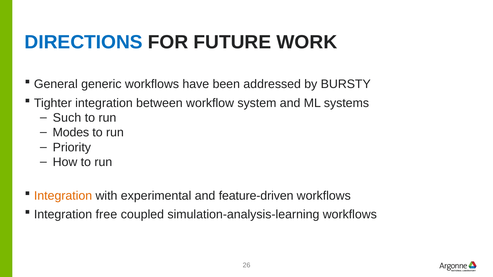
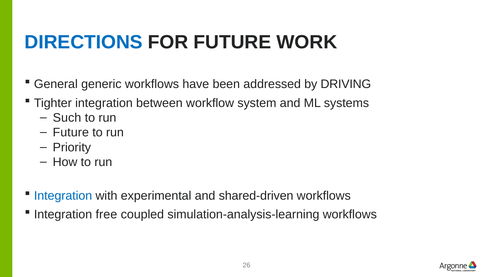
BURSTY: BURSTY -> DRIVING
Modes at (71, 133): Modes -> Future
Integration at (63, 196) colour: orange -> blue
feature-driven: feature-driven -> shared-driven
